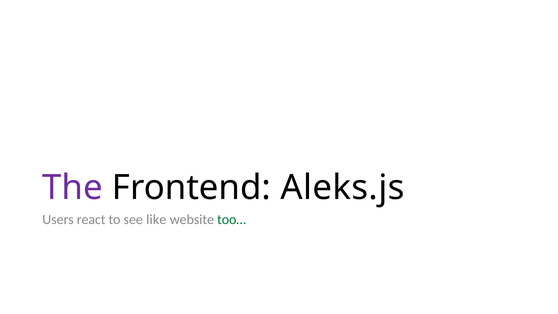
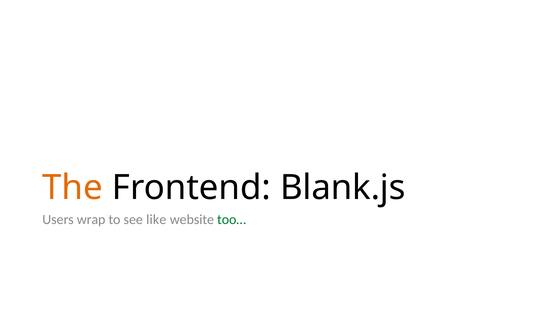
The colour: purple -> orange
Aleks.js: Aleks.js -> Blank.js
react: react -> wrap
